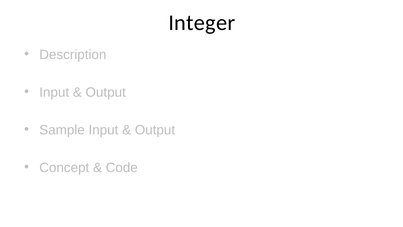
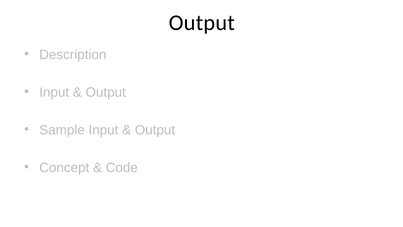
Integer at (202, 23): Integer -> Output
